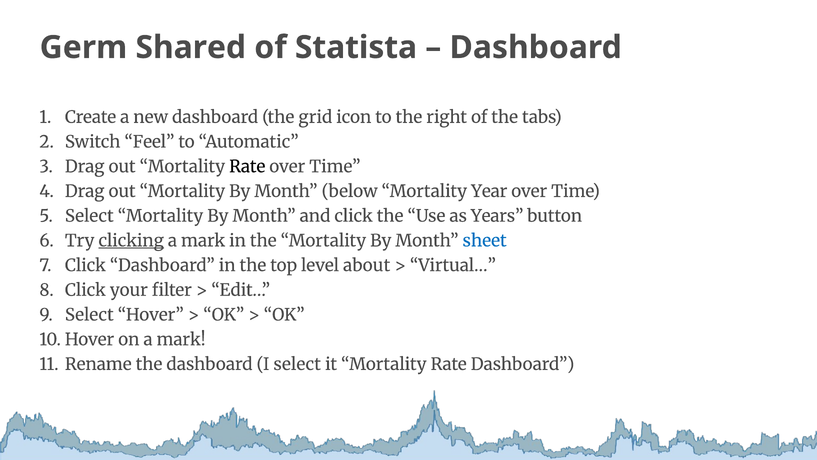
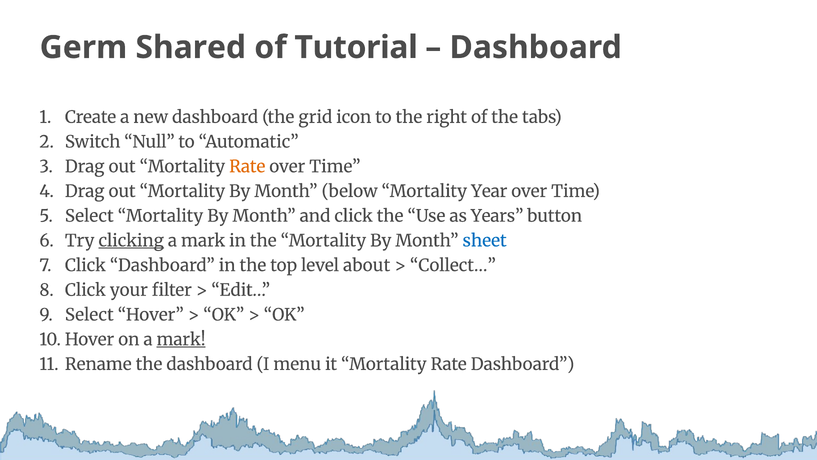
Statista: Statista -> Tutorial
Feel: Feel -> Null
Rate at (247, 167) colour: black -> orange
Virtual…: Virtual… -> Collect…
mark at (181, 339) underline: none -> present
I select: select -> menu
